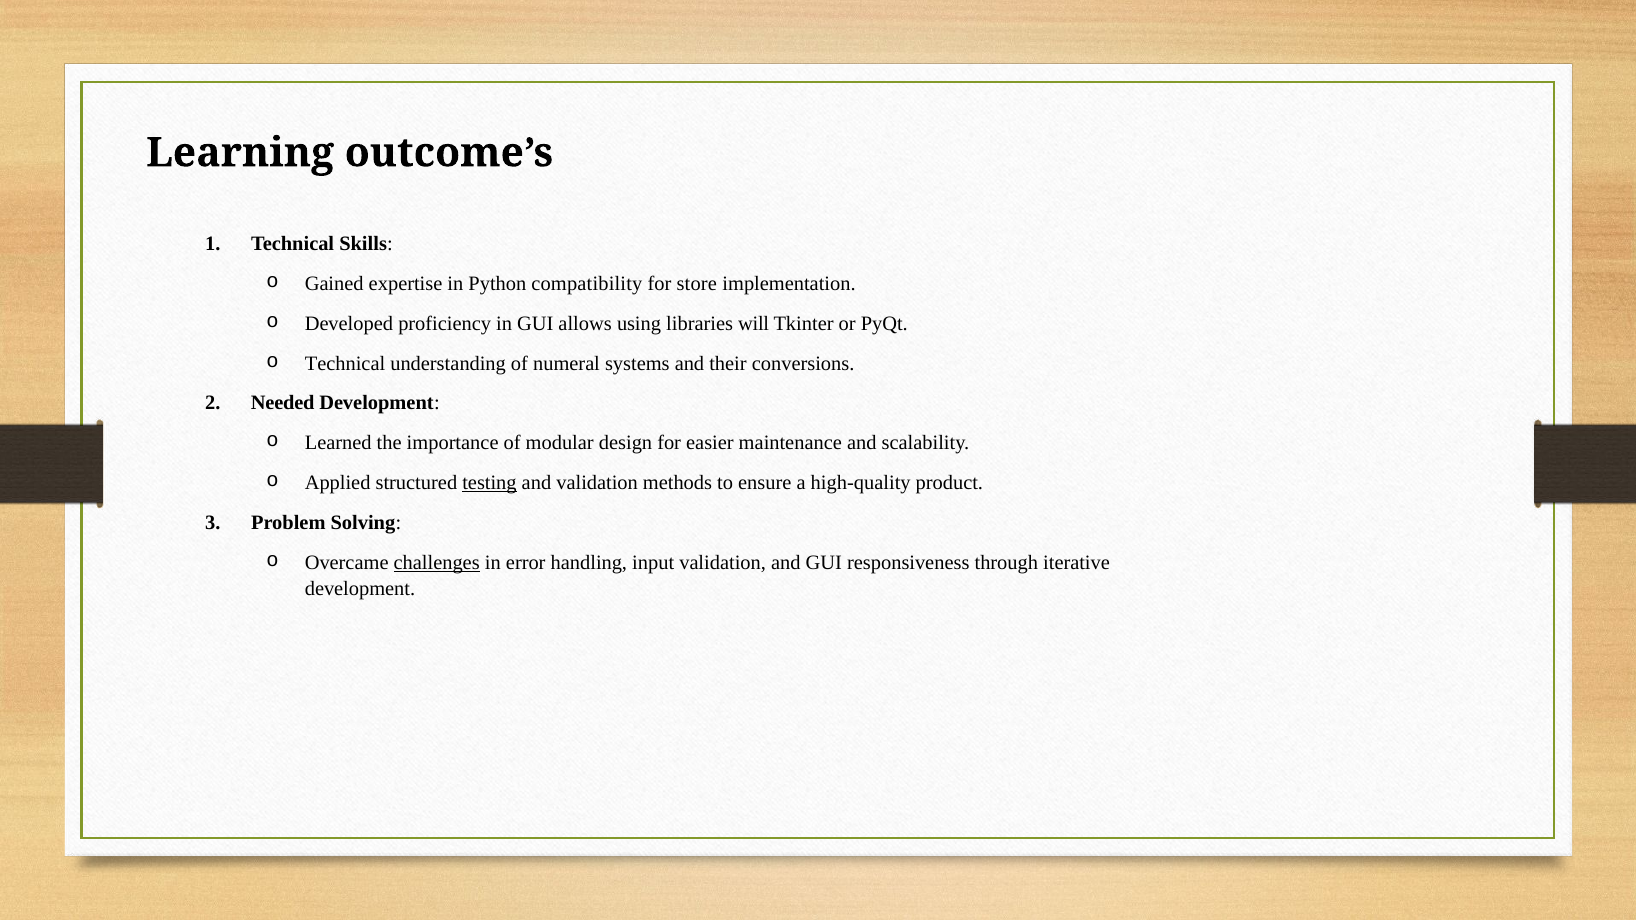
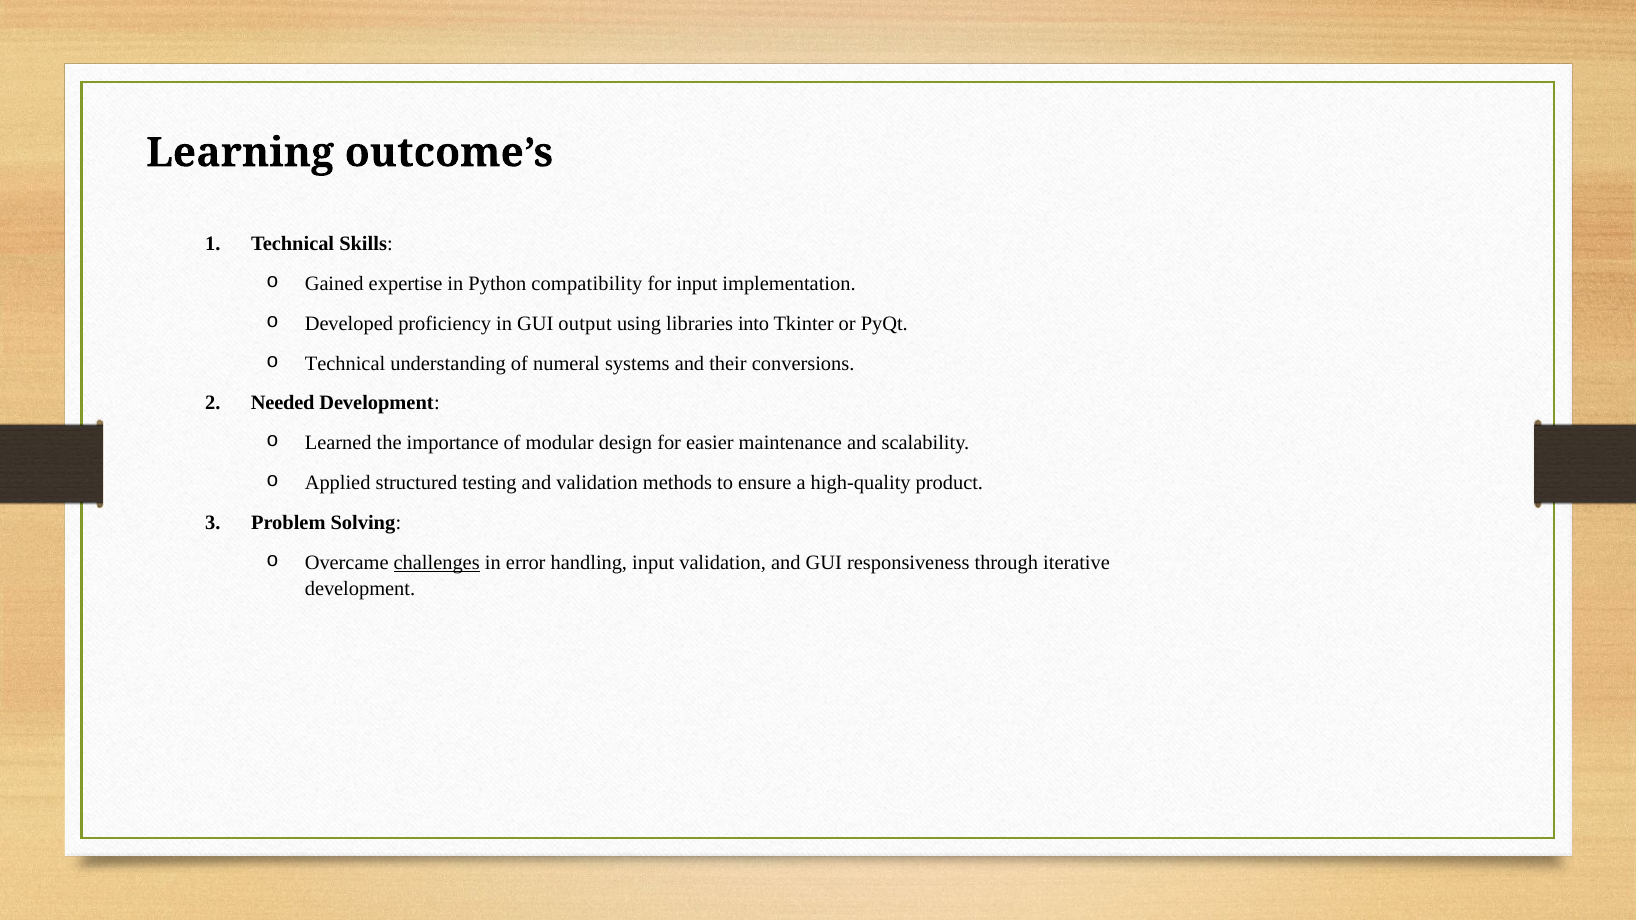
for store: store -> input
allows: allows -> output
will: will -> into
testing underline: present -> none
